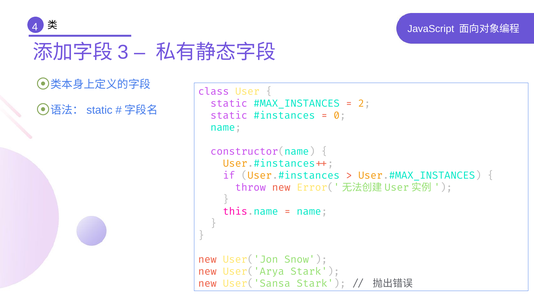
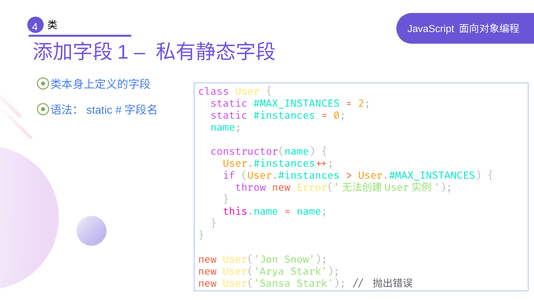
3: 3 -> 1
